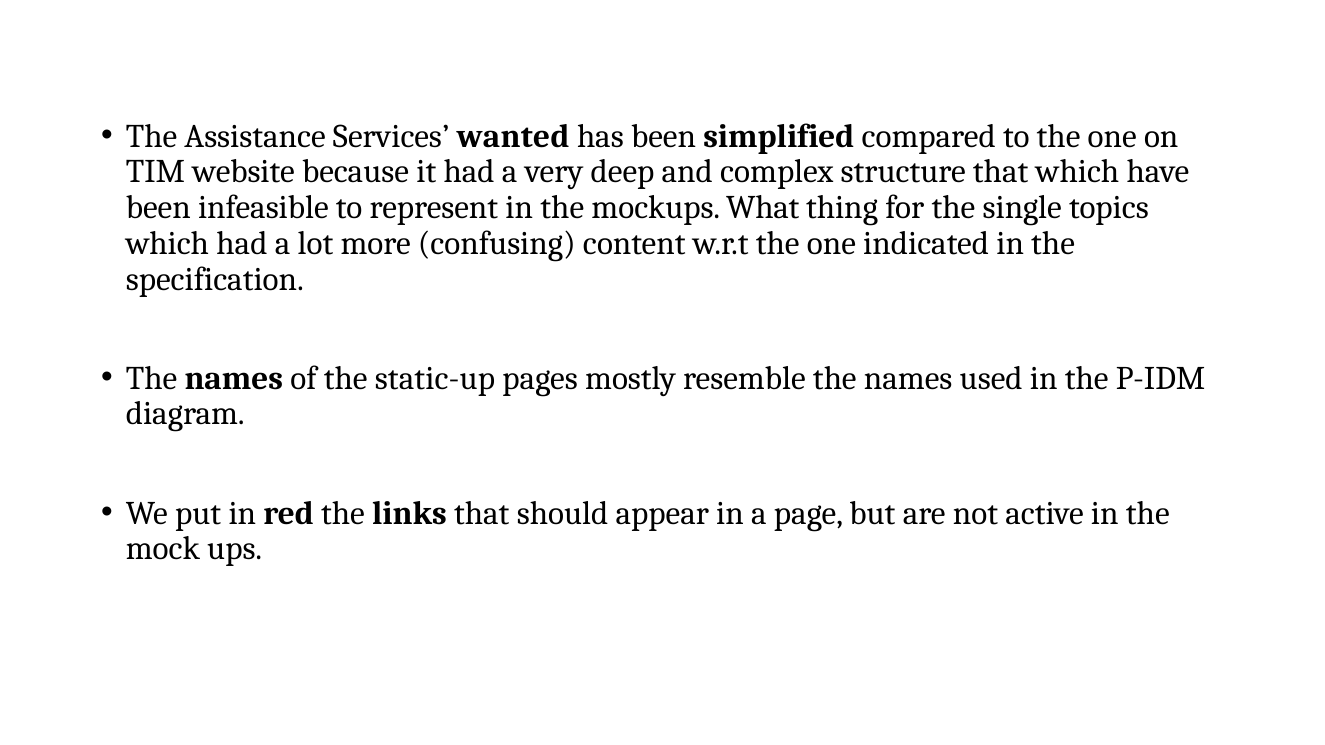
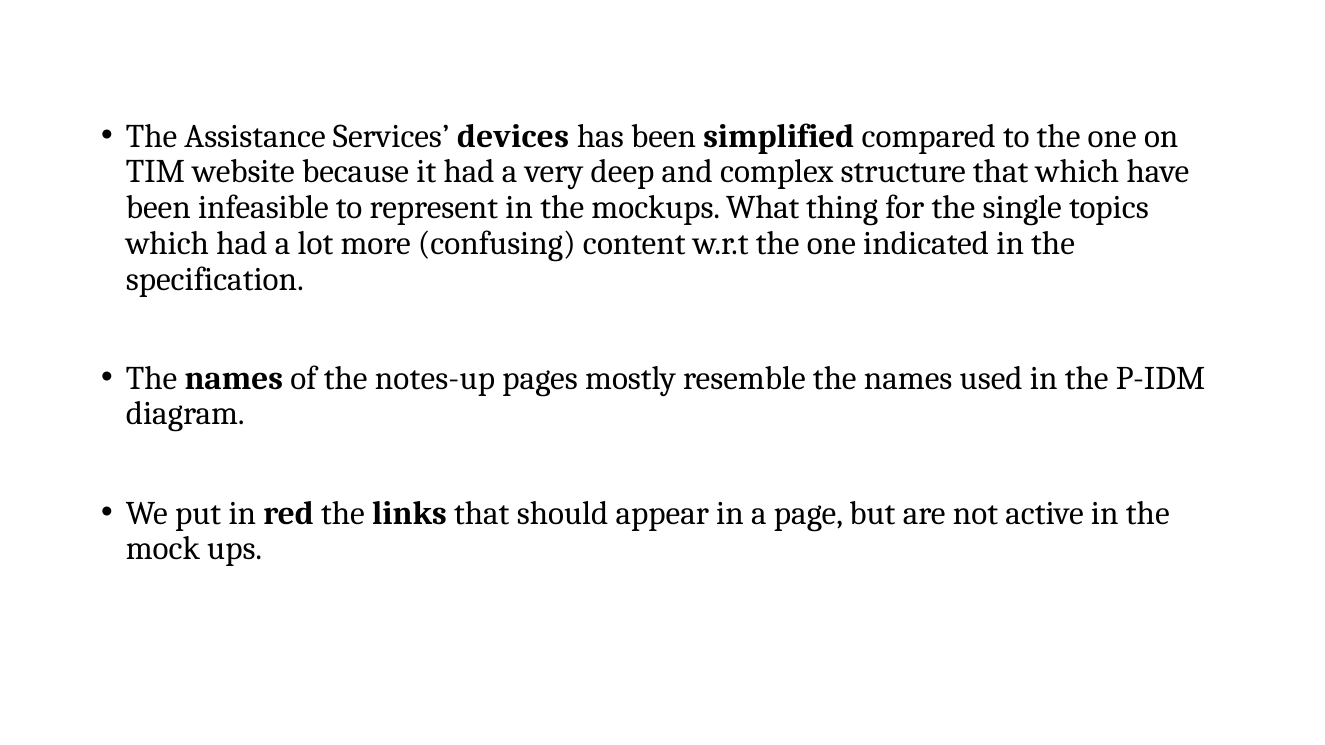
wanted: wanted -> devices
static-up: static-up -> notes-up
